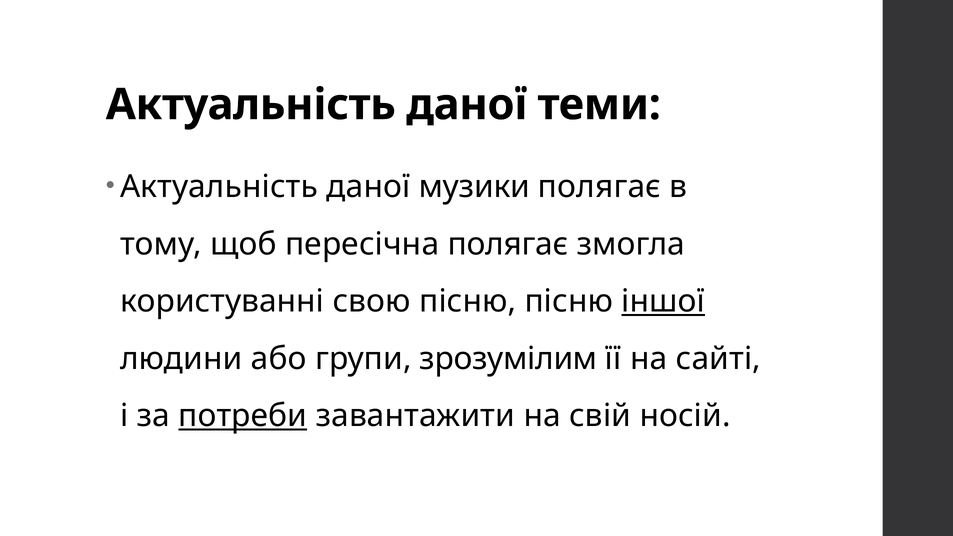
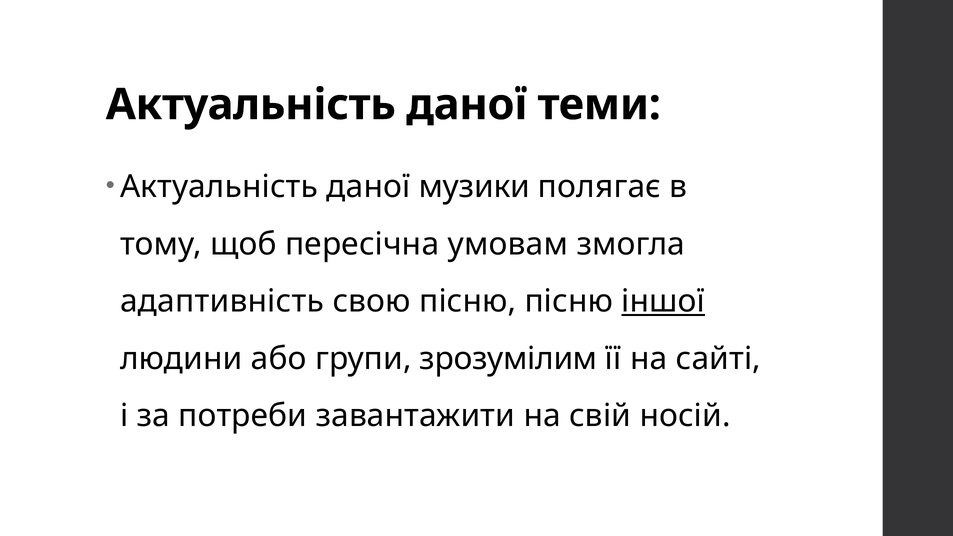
пересічна полягає: полягає -> умовам
користуванні: користуванні -> адаптивність
потреби underline: present -> none
